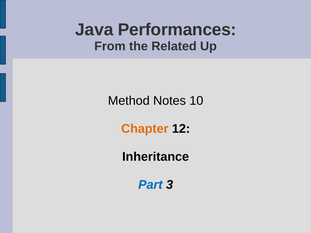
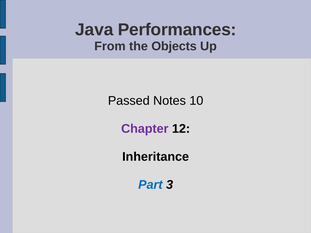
Related: Related -> Objects
Method: Method -> Passed
Chapter colour: orange -> purple
